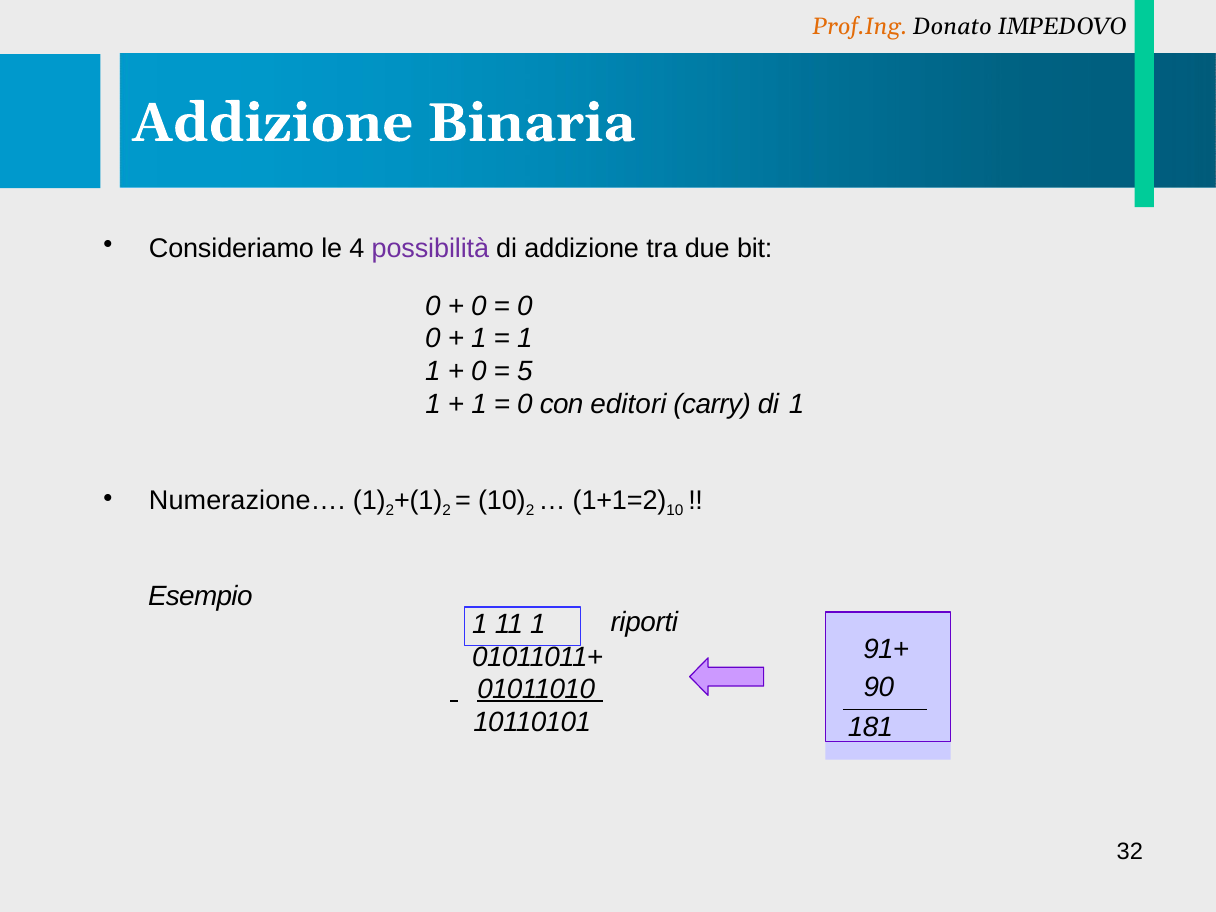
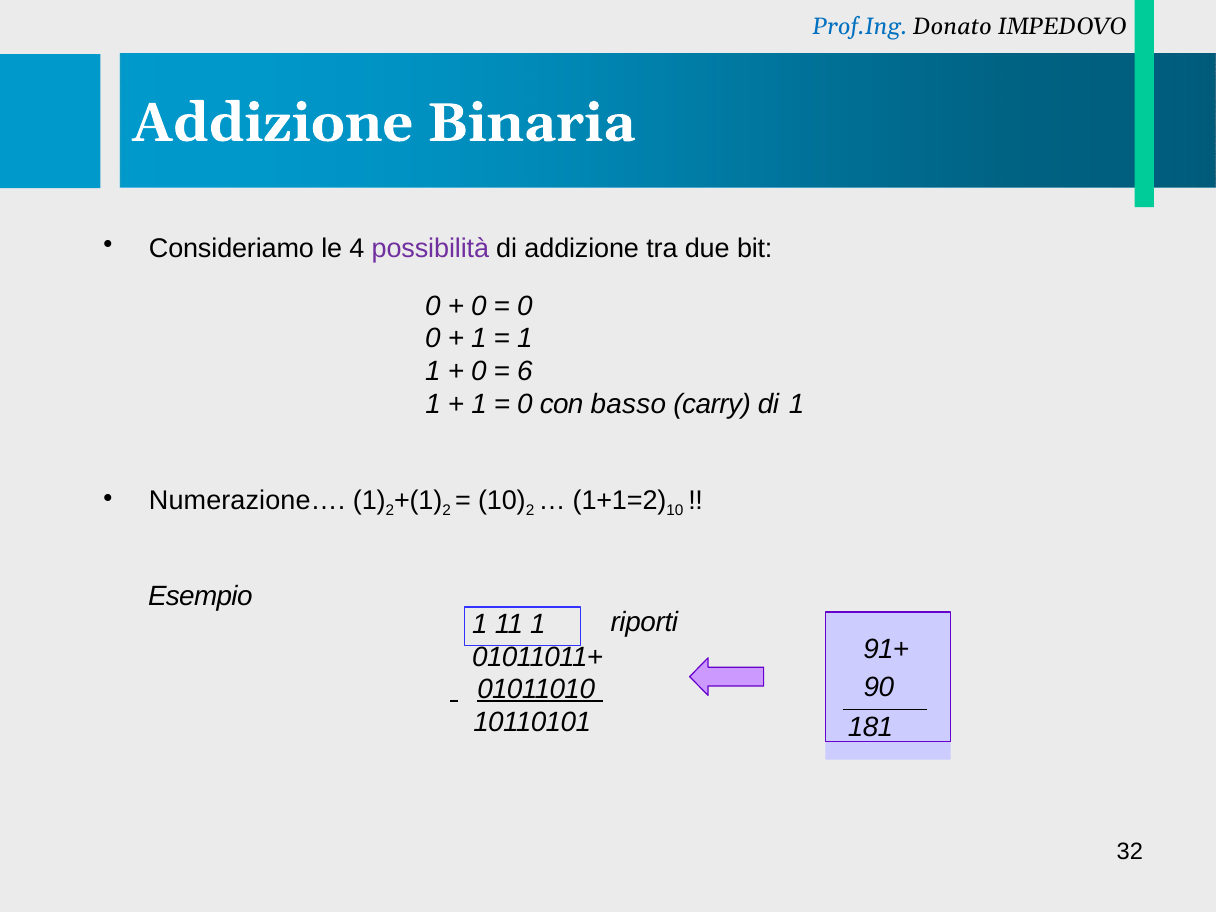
Prof.Ing colour: orange -> blue
5: 5 -> 6
editori: editori -> basso
